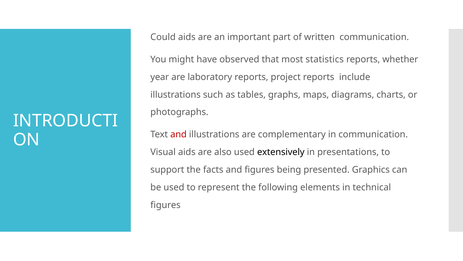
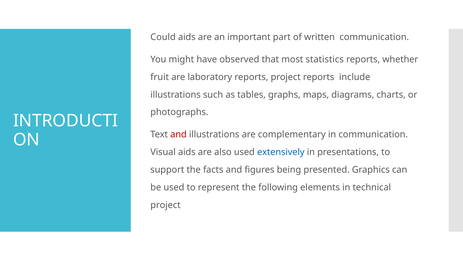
year: year -> fruit
extensively colour: black -> blue
figures at (166, 205): figures -> project
